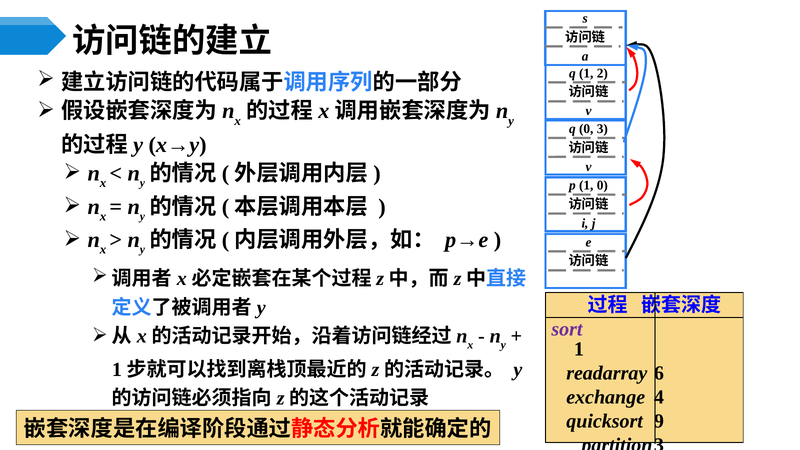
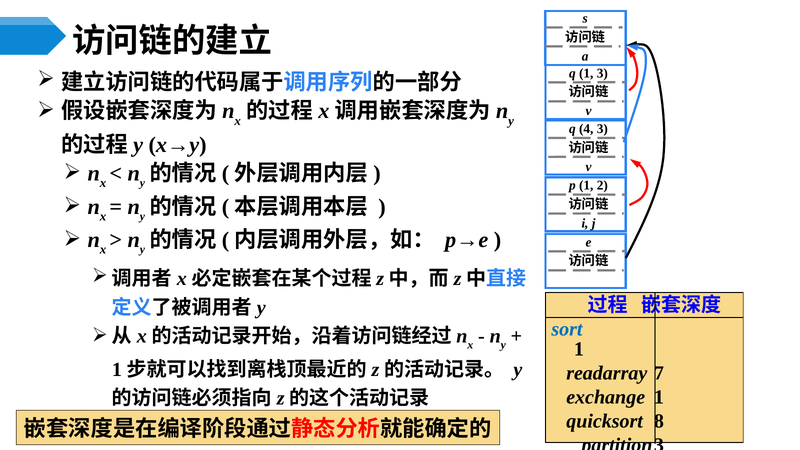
1 2: 2 -> 3
q 0: 0 -> 4
1 0: 0 -> 2
sort colour: purple -> blue
6: 6 -> 7
exchange 4: 4 -> 1
9: 9 -> 8
